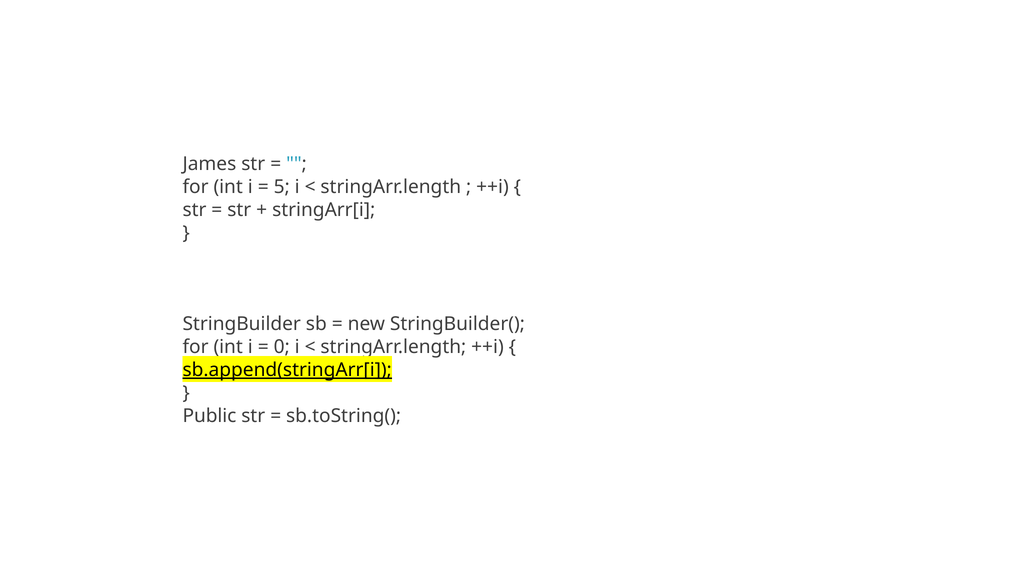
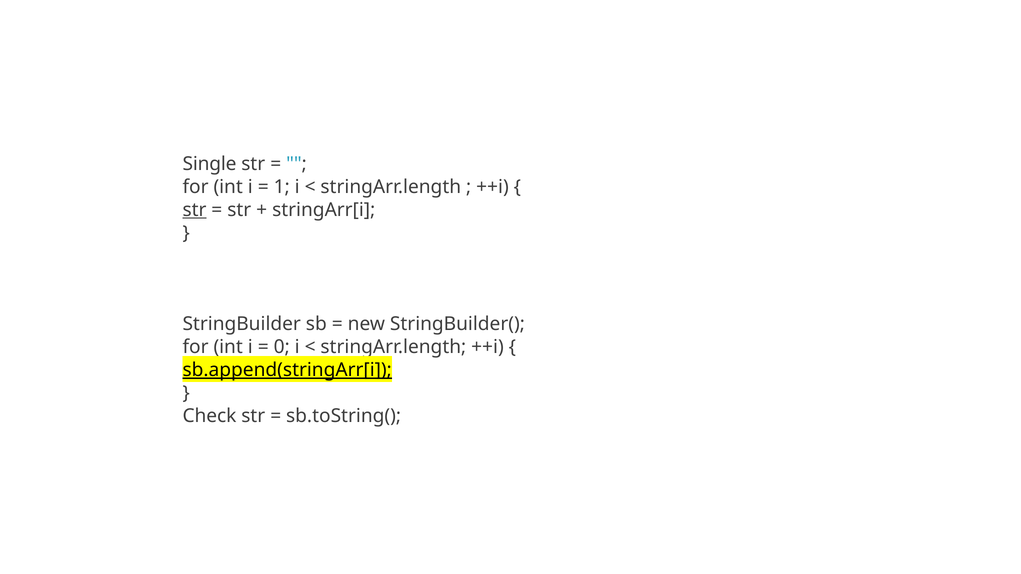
James: James -> Single
5: 5 -> 1
str at (195, 210) underline: none -> present
Public: Public -> Check
